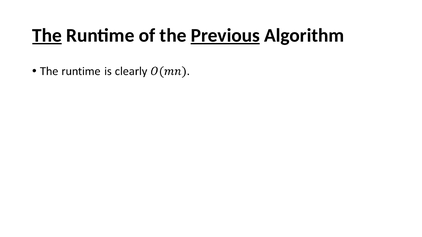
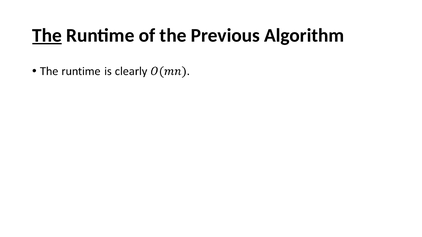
Previous underline: present -> none
